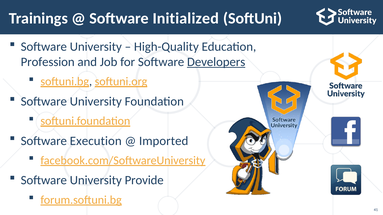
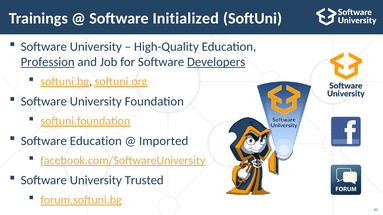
Profession underline: none -> present
Software Execution: Execution -> Education
Provide: Provide -> Trusted
